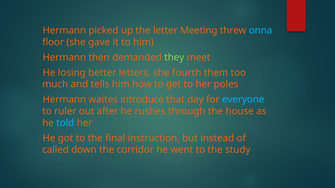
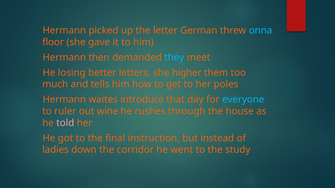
Meeting: Meeting -> German
they colour: light green -> light blue
fourth: fourth -> higher
after: after -> wine
told colour: light blue -> pink
called: called -> ladies
